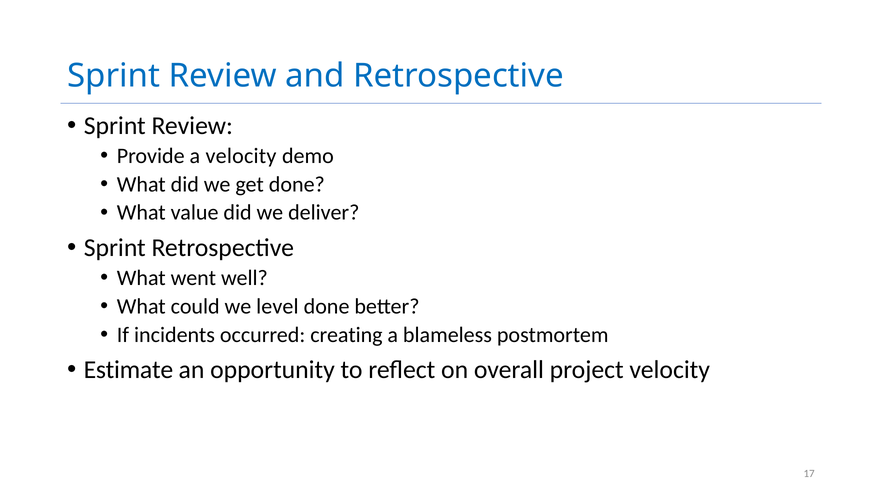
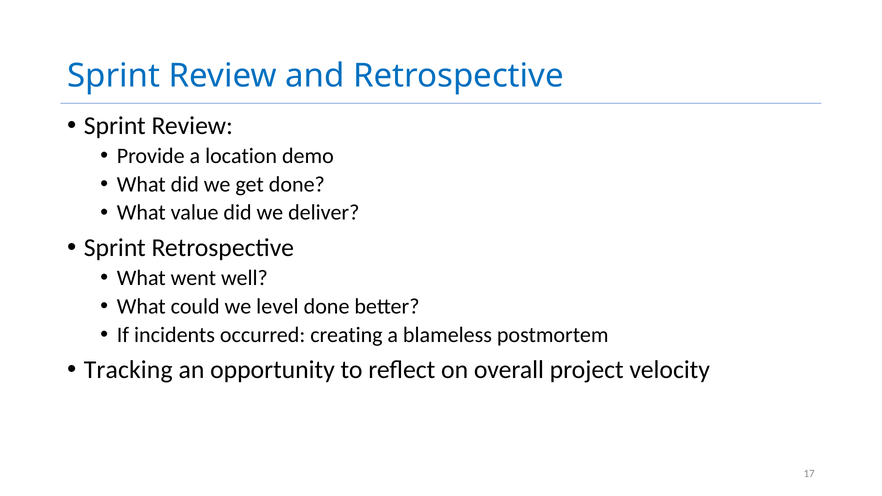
a velocity: velocity -> location
Estimate: Estimate -> Tracking
